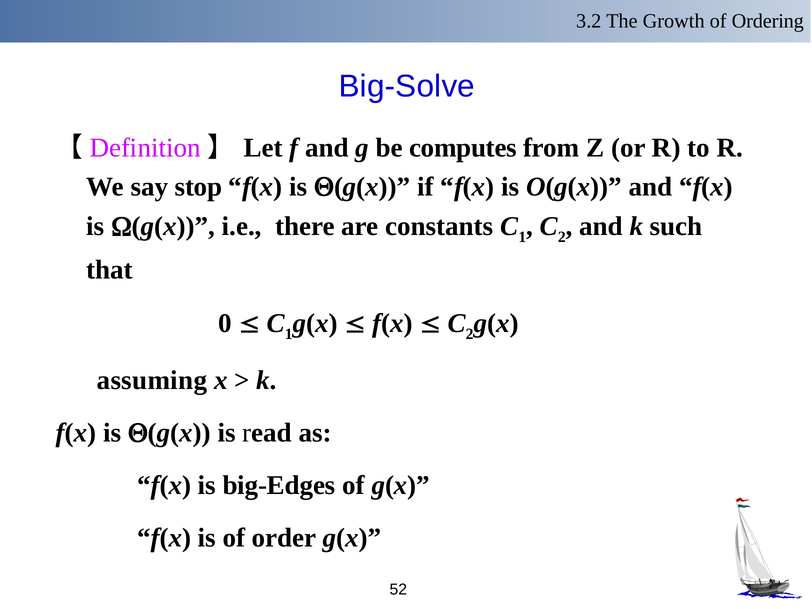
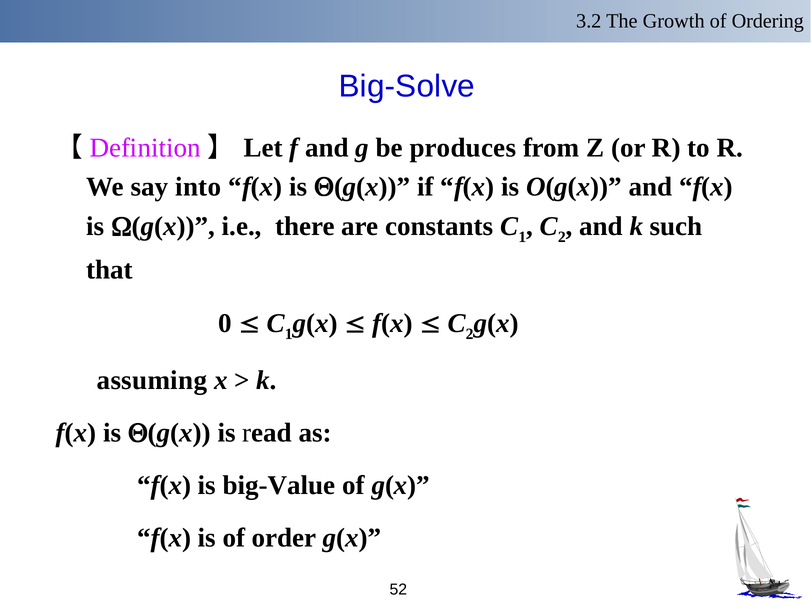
computes: computes -> produces
stop: stop -> into
big-Edges: big-Edges -> big-Value
